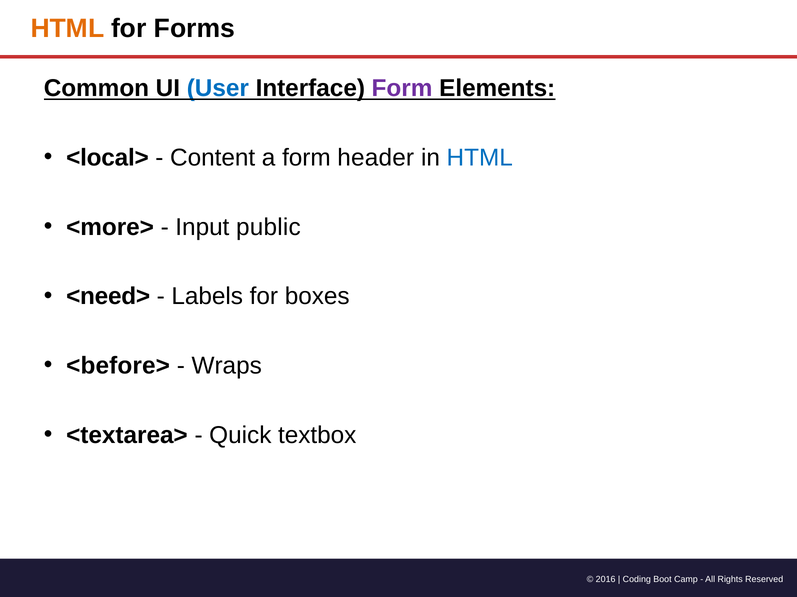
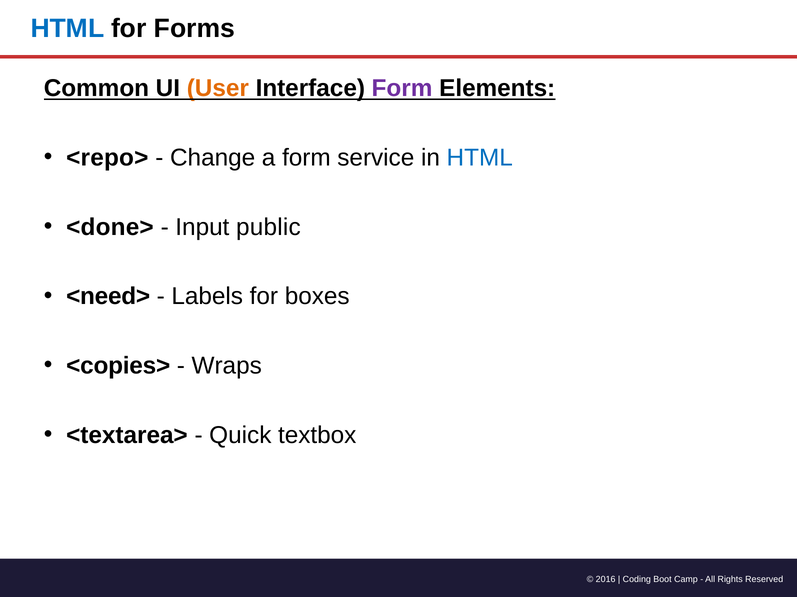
HTML at (67, 28) colour: orange -> blue
User colour: blue -> orange
<local>: <local> -> <repo>
Content: Content -> Change
header: header -> service
<more>: <more> -> <done>
<before>: <before> -> <copies>
